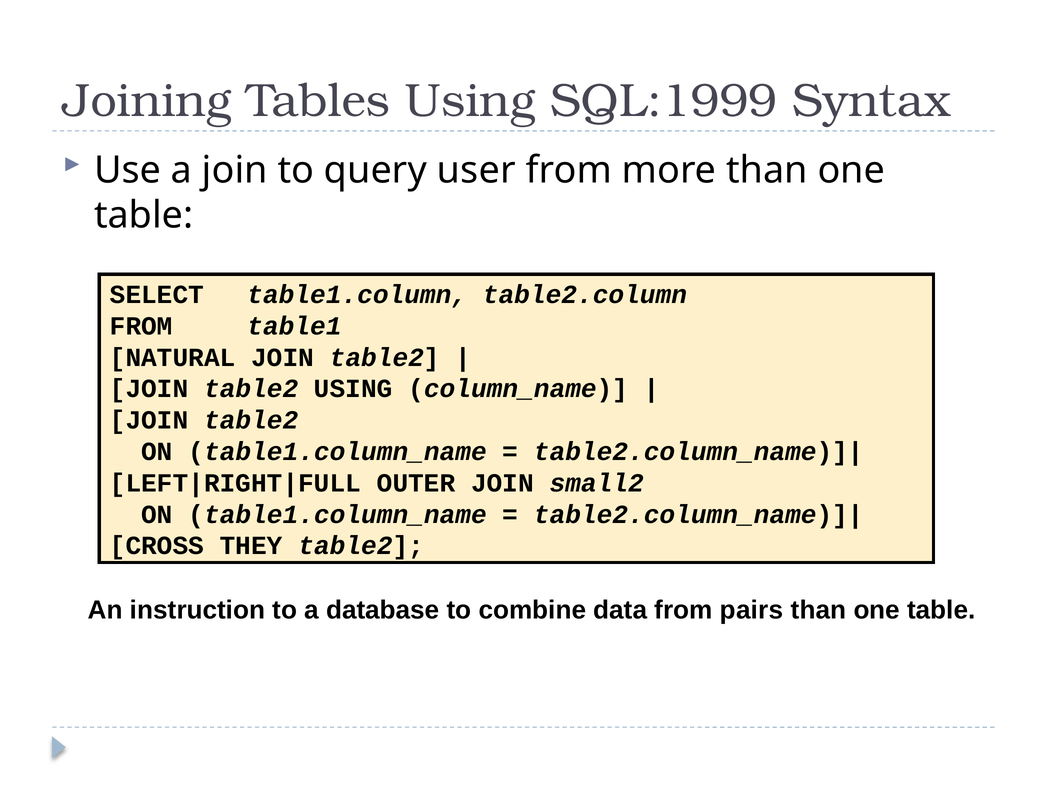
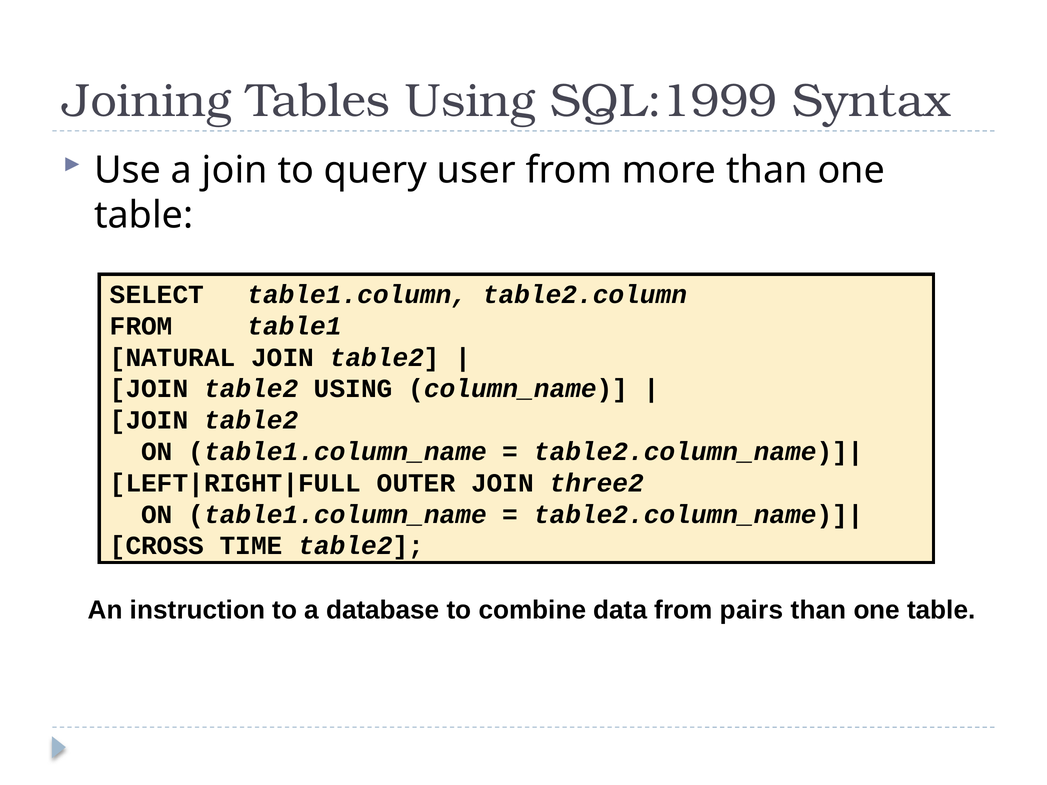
small2: small2 -> three2
THEY: THEY -> TIME
